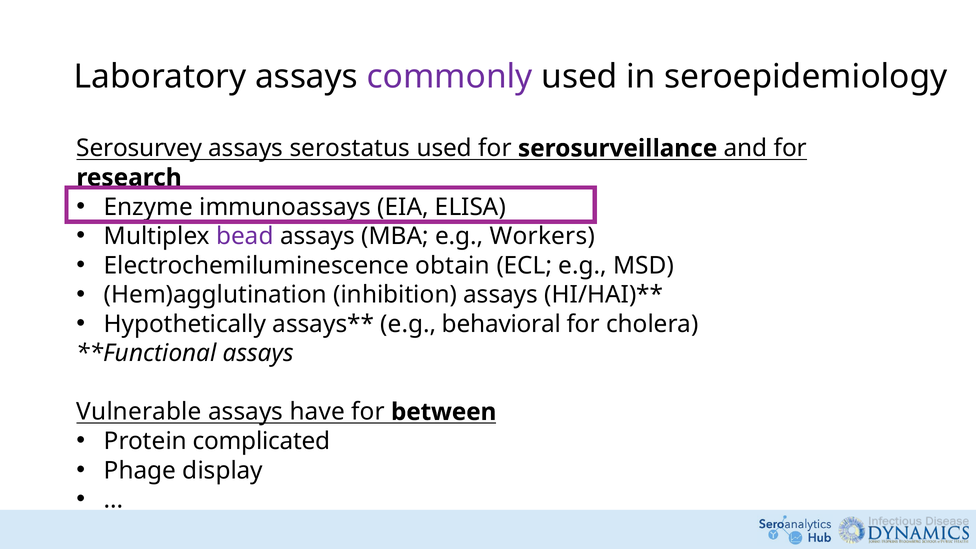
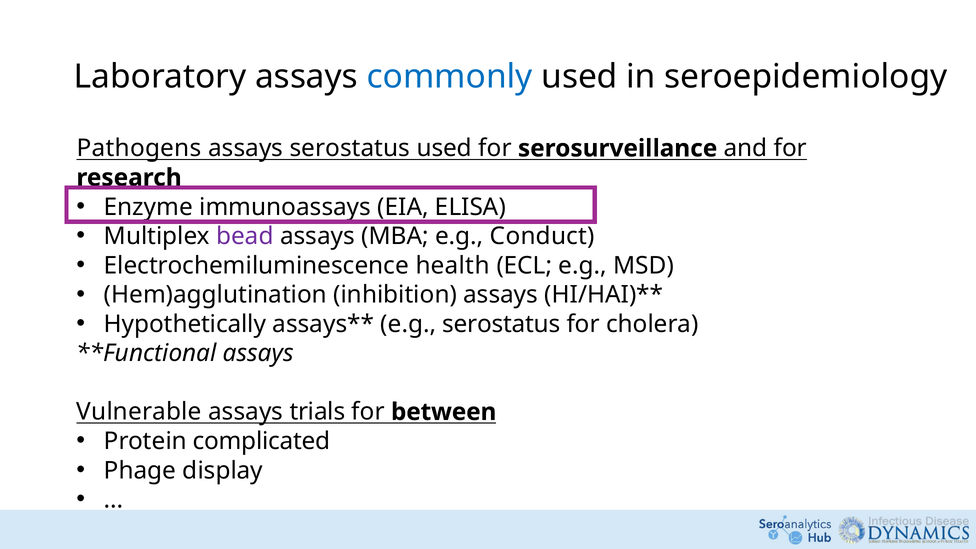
commonly colour: purple -> blue
Serosurvey: Serosurvey -> Pathogens
Workers: Workers -> Conduct
obtain: obtain -> health
e.g behavioral: behavioral -> serostatus
have: have -> trials
